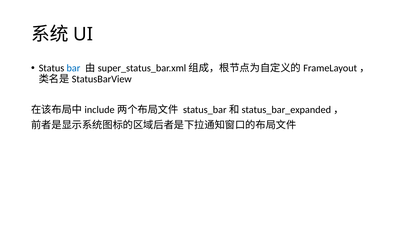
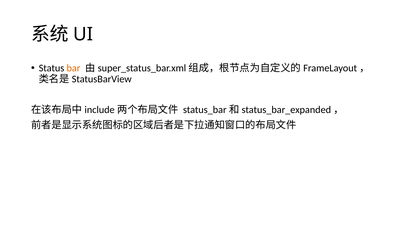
bar colour: blue -> orange
